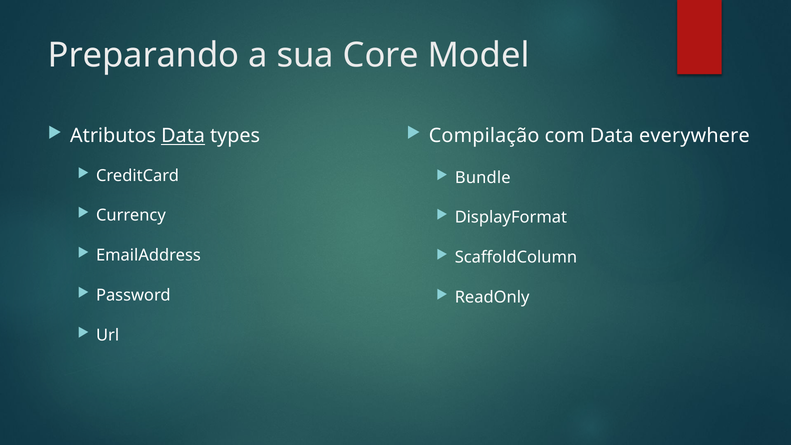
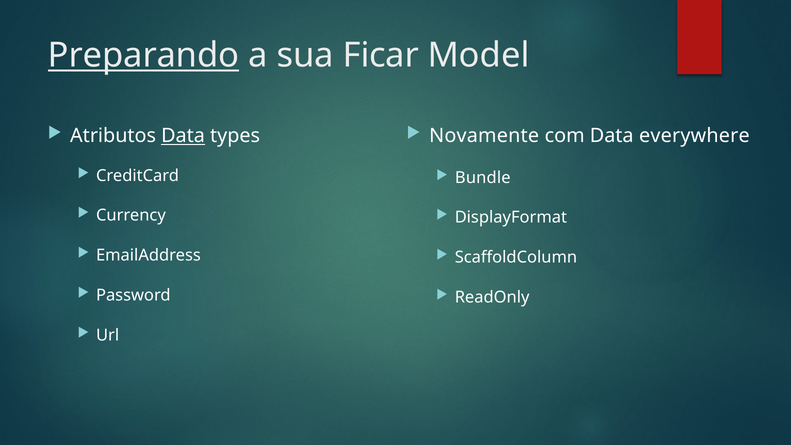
Preparando underline: none -> present
Core: Core -> Ficar
Compilação: Compilação -> Novamente
